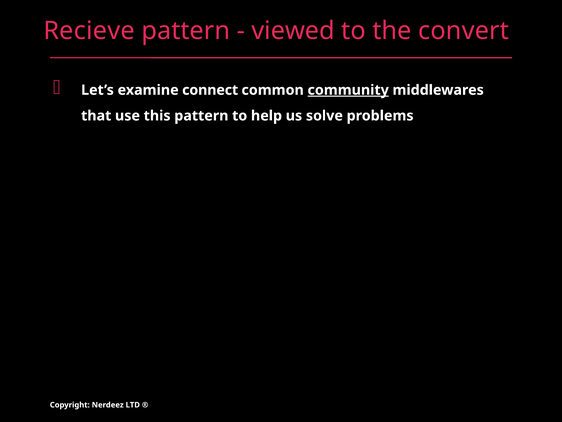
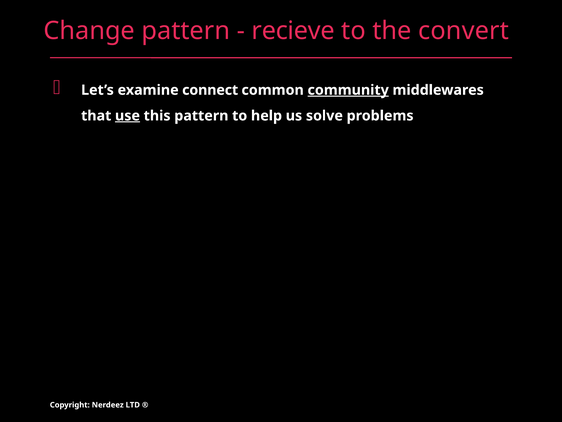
Recieve: Recieve -> Change
viewed: viewed -> recieve
use underline: none -> present
